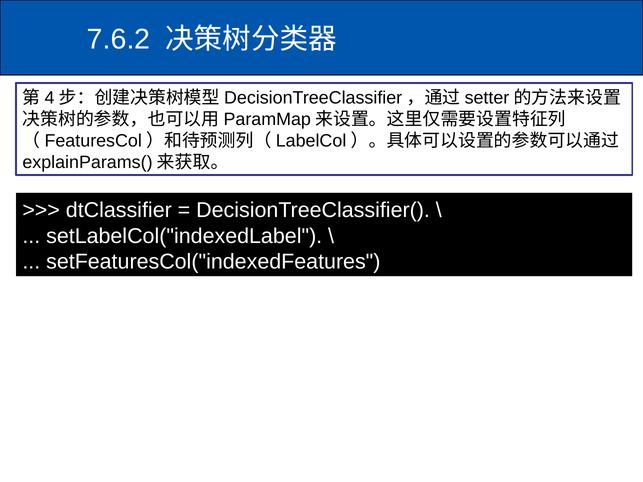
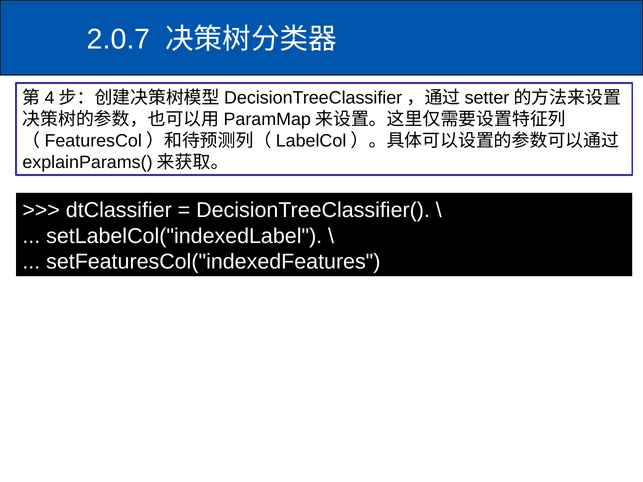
7.6.2: 7.6.2 -> 2.0.7
